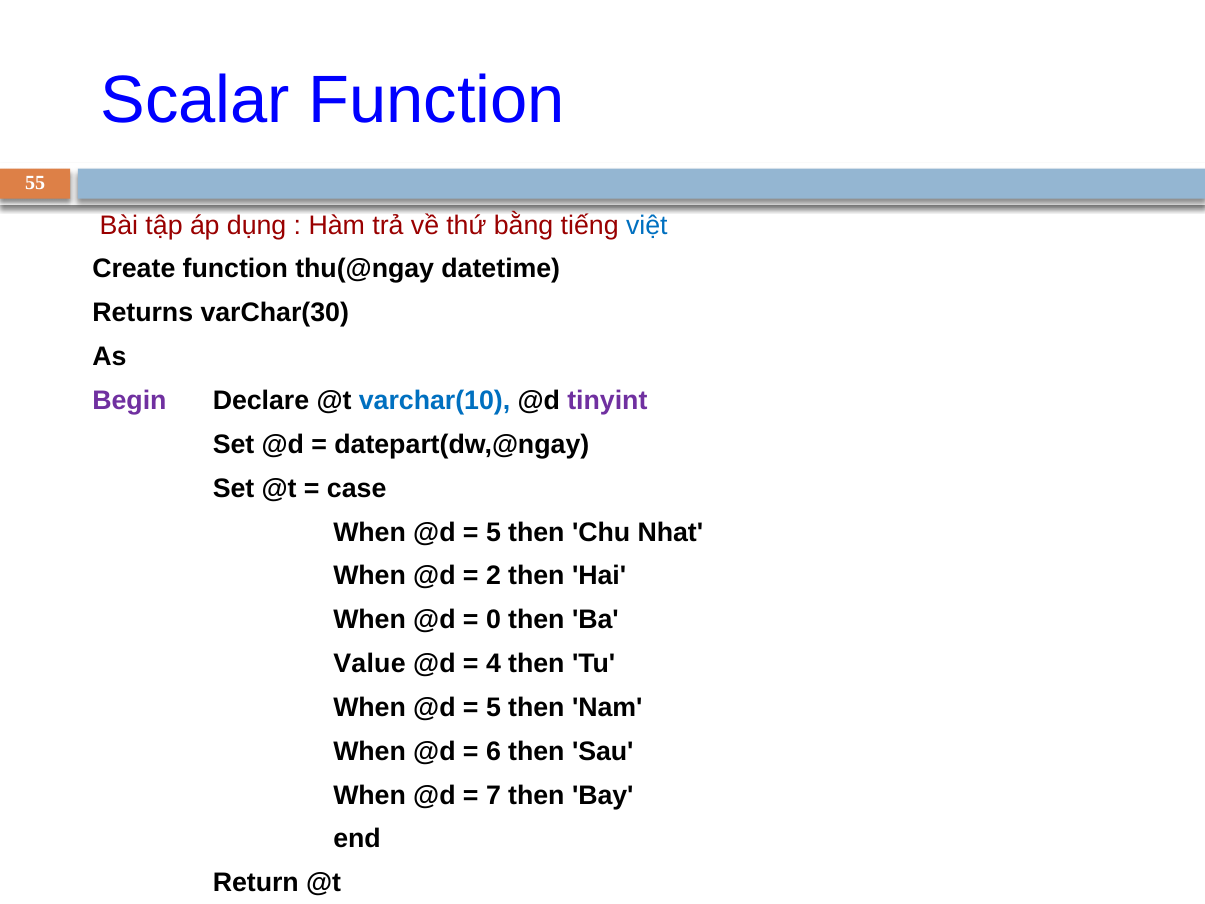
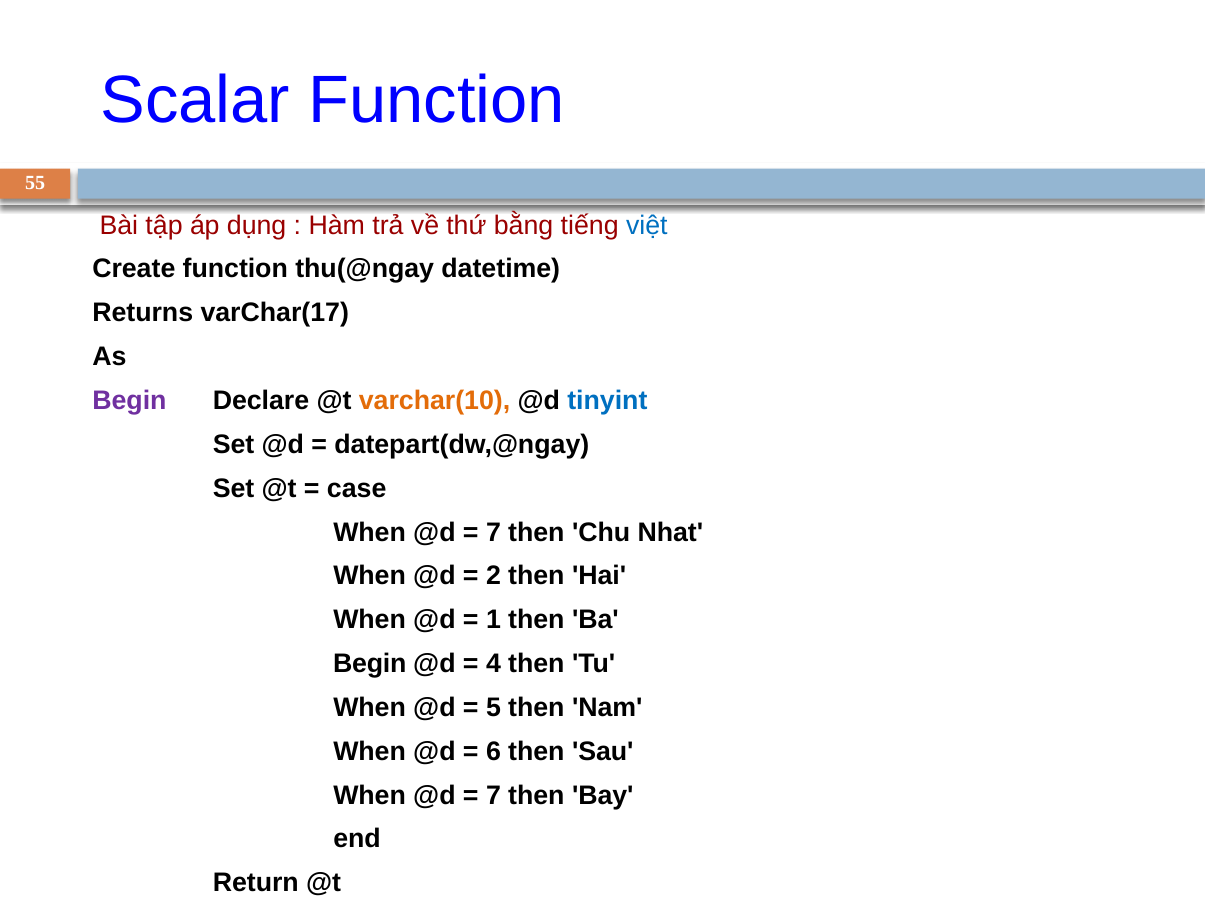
varChar(30: varChar(30 -> varChar(17
varchar(10 colour: blue -> orange
tinyint colour: purple -> blue
5 at (493, 532): 5 -> 7
0: 0 -> 1
Value at (370, 664): Value -> Begin
